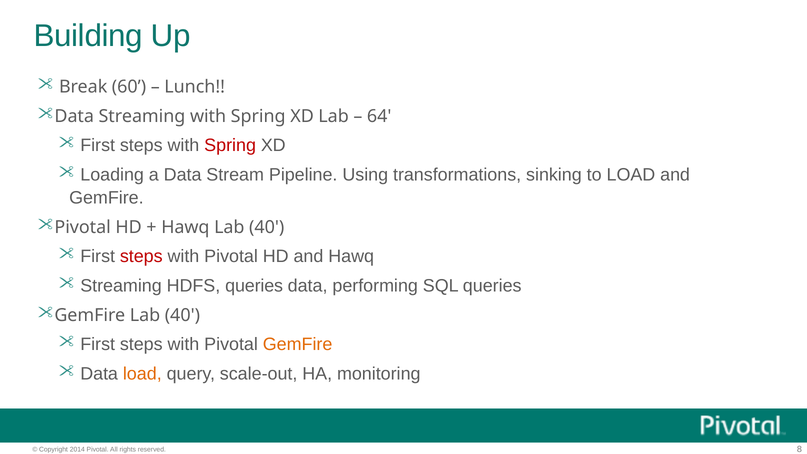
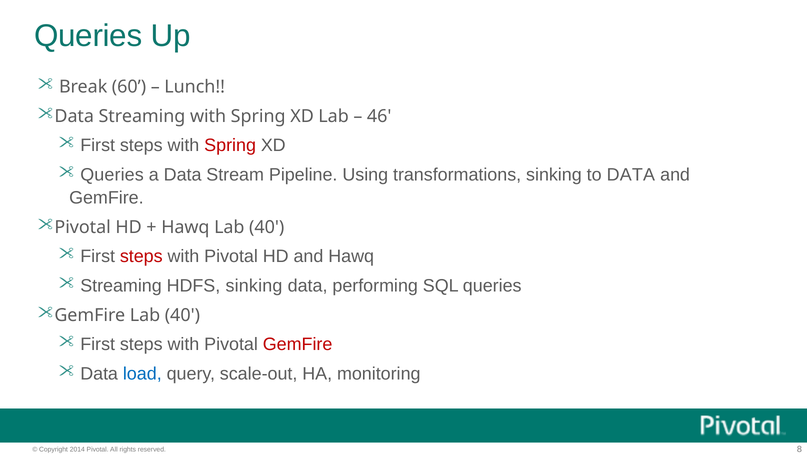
Building at (88, 36): Building -> Queries
64: 64 -> 46
Loading at (112, 175): Loading -> Queries
to LOAD: LOAD -> DATA
HDFS queries: queries -> sinking
GemFire at (298, 344) colour: orange -> red
load at (142, 374) colour: orange -> blue
